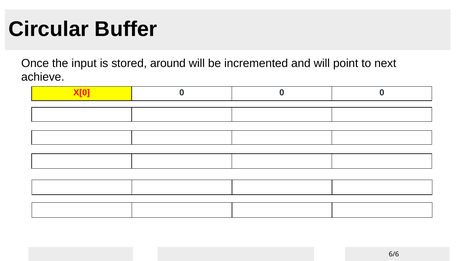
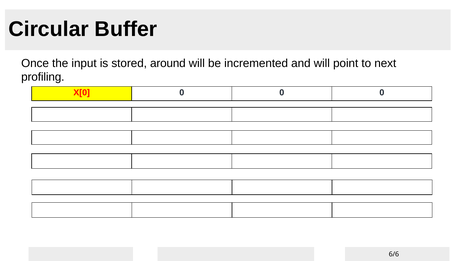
achieve: achieve -> profiling
